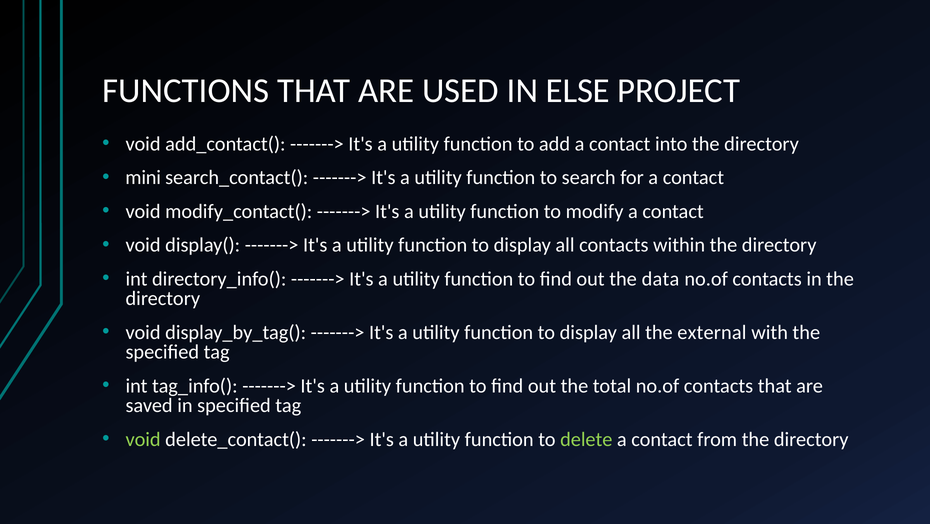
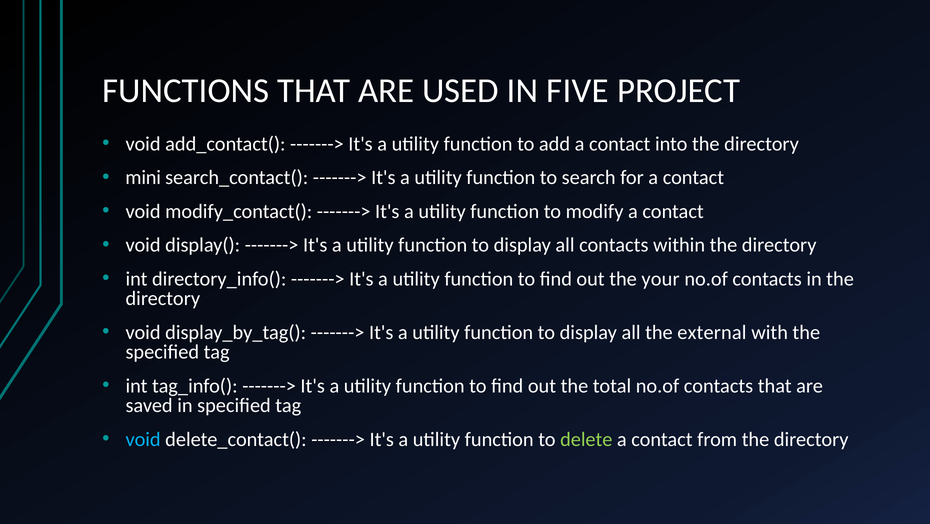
ELSE: ELSE -> FIVE
data: data -> your
void at (143, 439) colour: light green -> light blue
